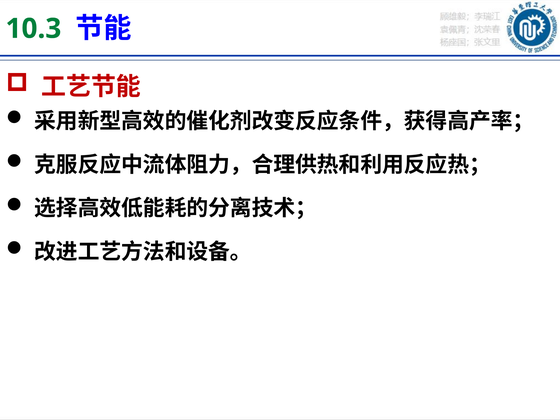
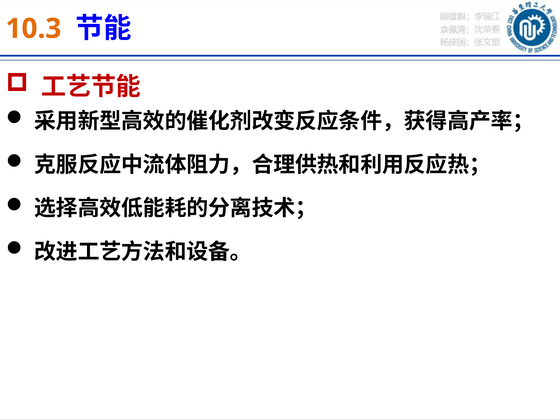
10.3 colour: green -> orange
